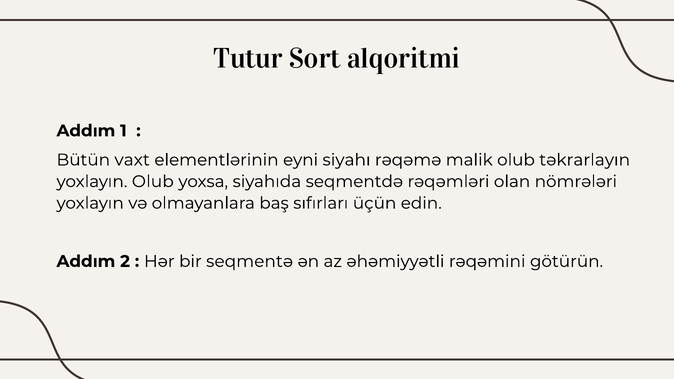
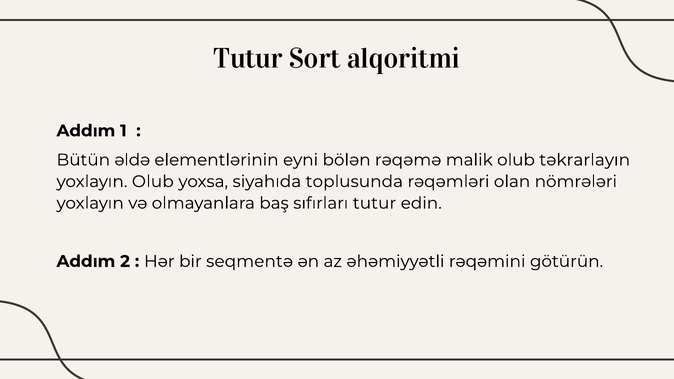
vaxt: vaxt -> əldə
siyahı: siyahı -> bölən
seqmentdə: seqmentdə -> toplusunda
sıfırları üçün: üçün -> tutur
